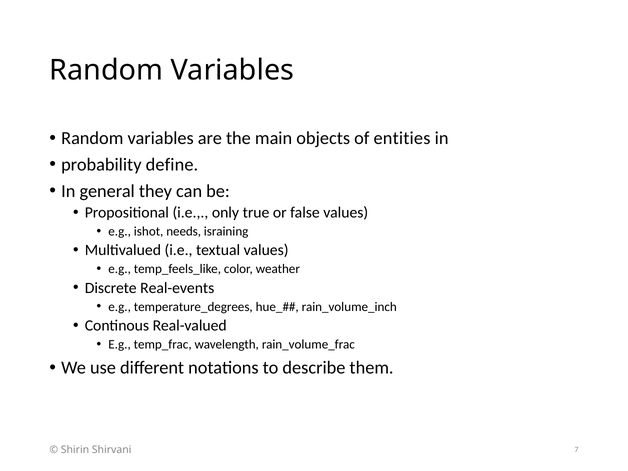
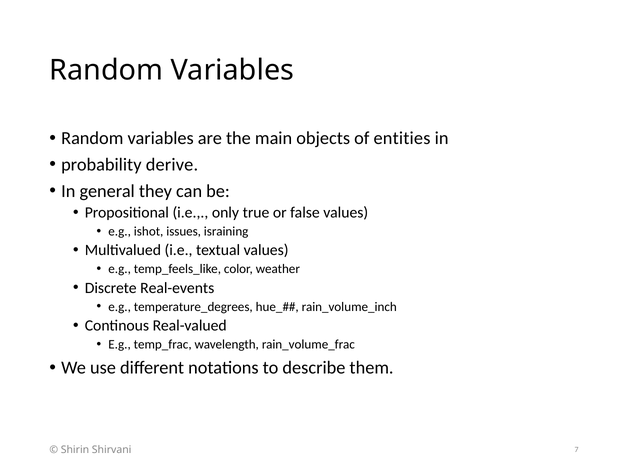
define: define -> derive
needs: needs -> issues
